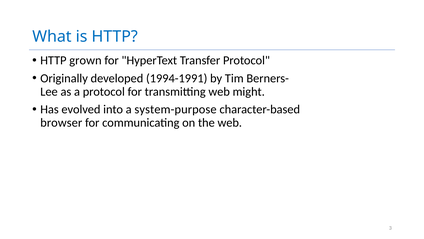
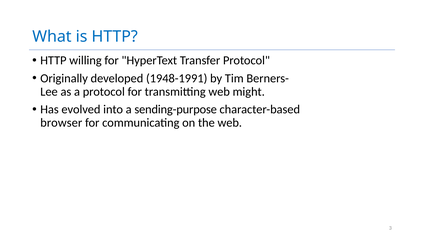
grown: grown -> willing
1994-1991: 1994-1991 -> 1948-1991
system-purpose: system-purpose -> sending-purpose
